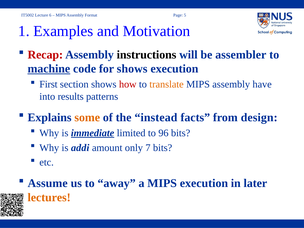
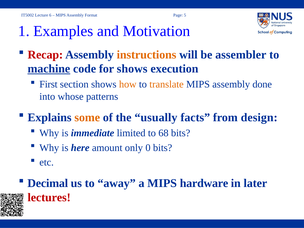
instructions colour: black -> orange
how colour: red -> orange
have: have -> done
results: results -> whose
instead: instead -> usually
immediate underline: present -> none
96: 96 -> 68
addi: addi -> here
7: 7 -> 0
Assume: Assume -> Decimal
MIPS execution: execution -> hardware
lectures colour: orange -> red
